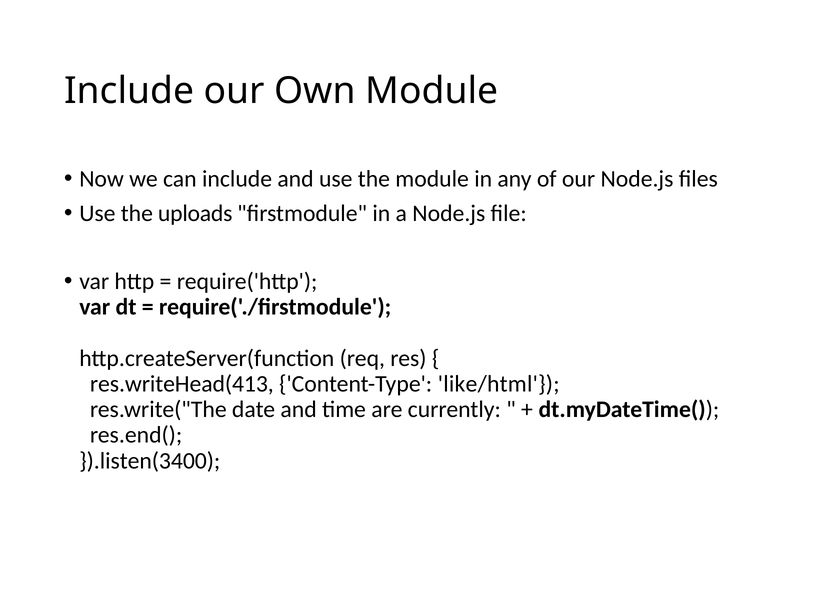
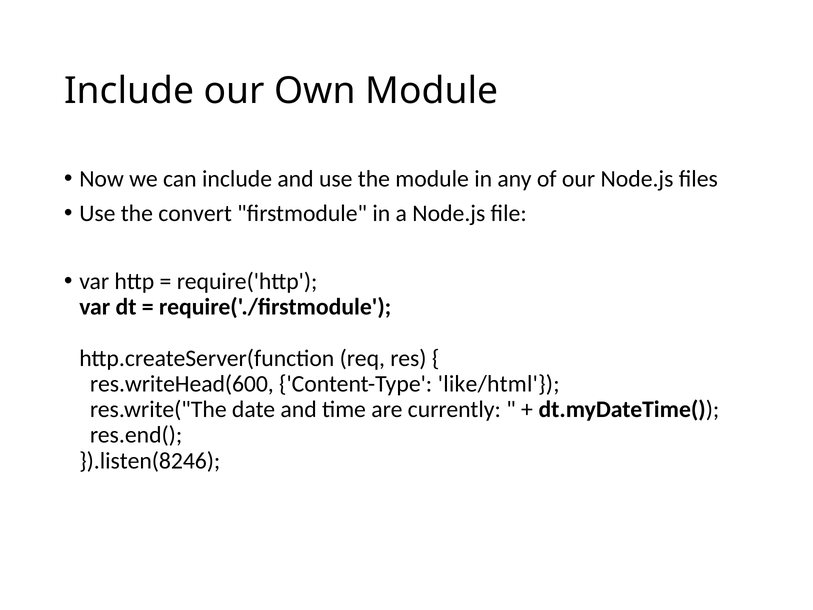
uploads: uploads -> convert
res.writeHead(413: res.writeHead(413 -> res.writeHead(600
}).listen(3400: }).listen(3400 -> }).listen(8246
